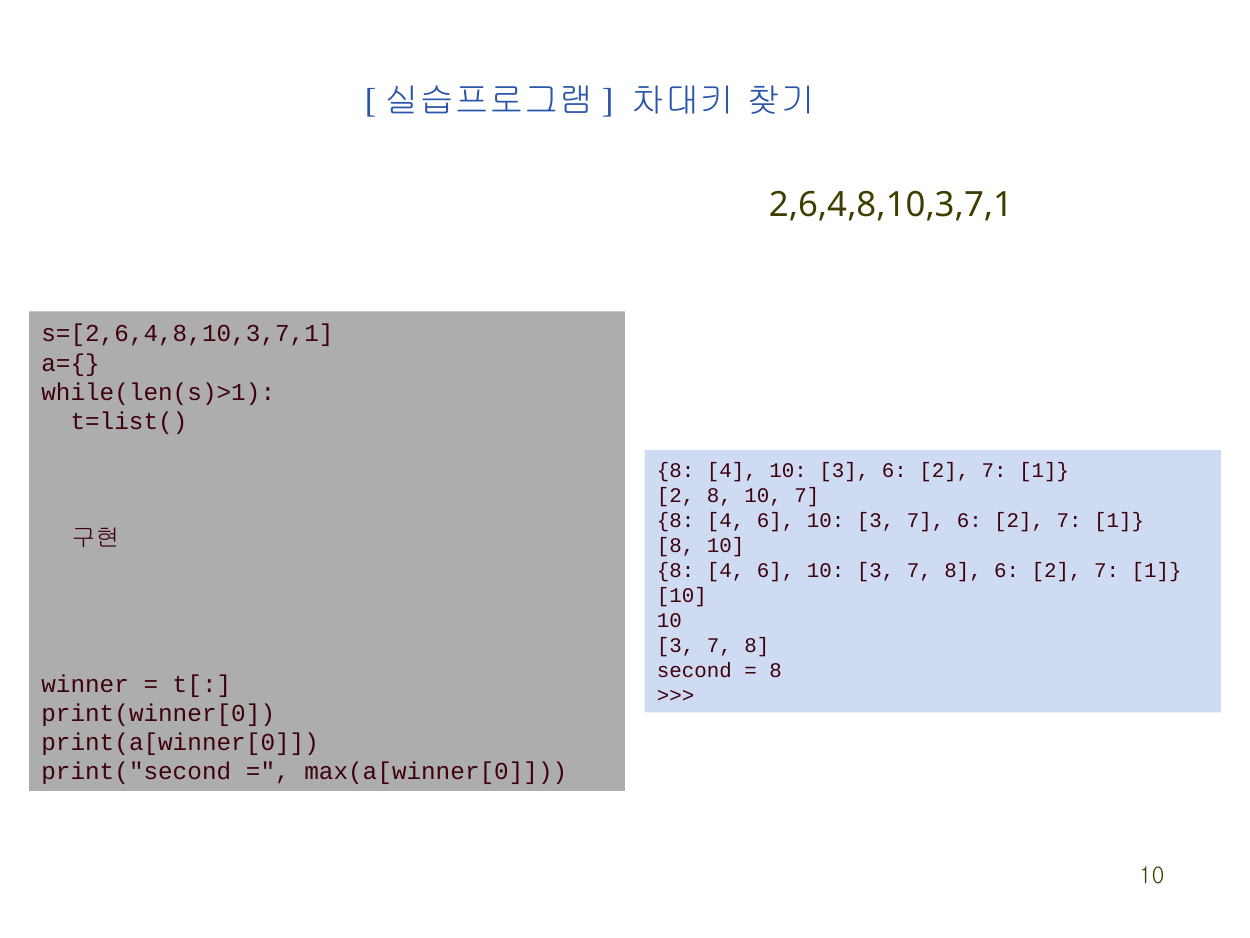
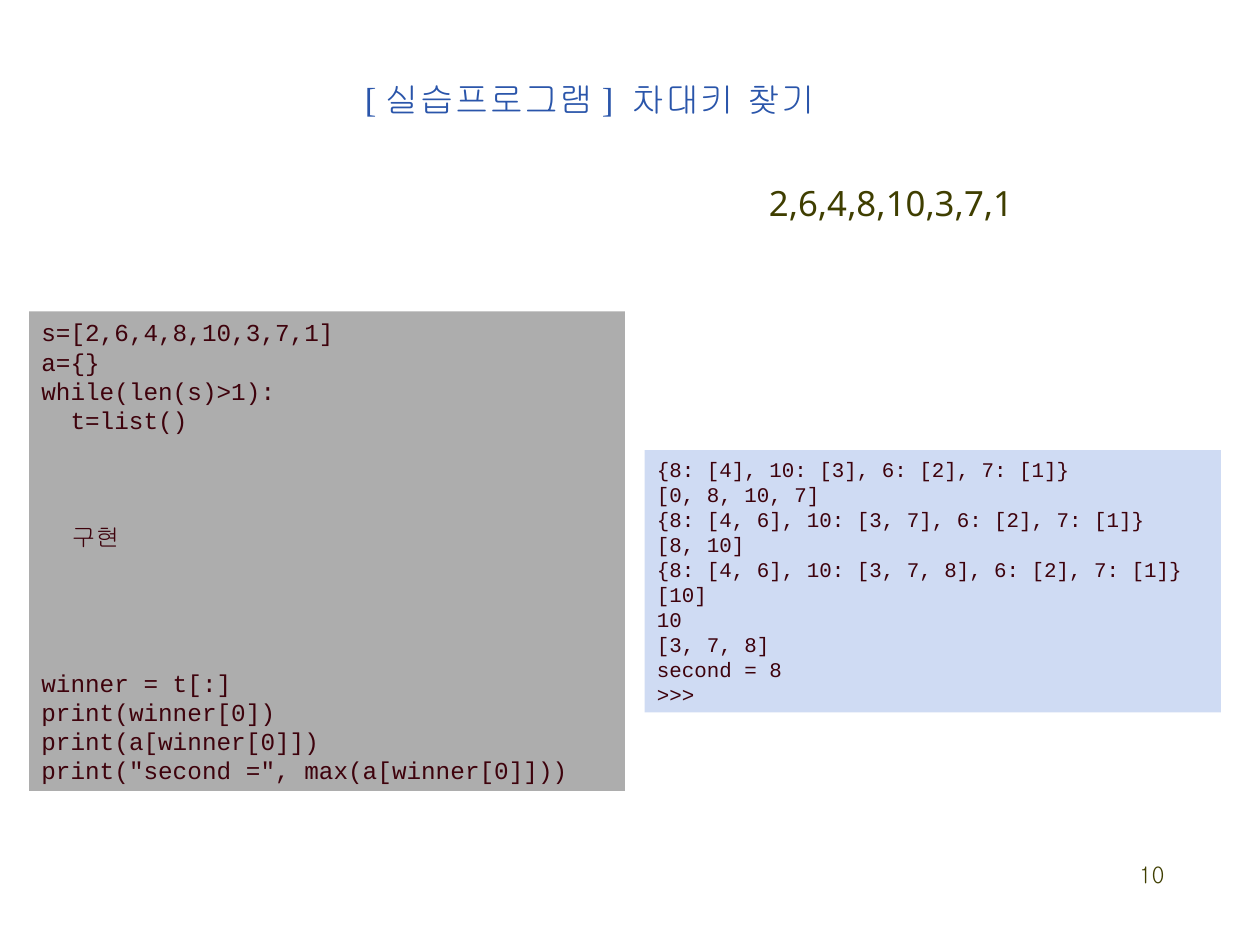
2 at (676, 495): 2 -> 0
